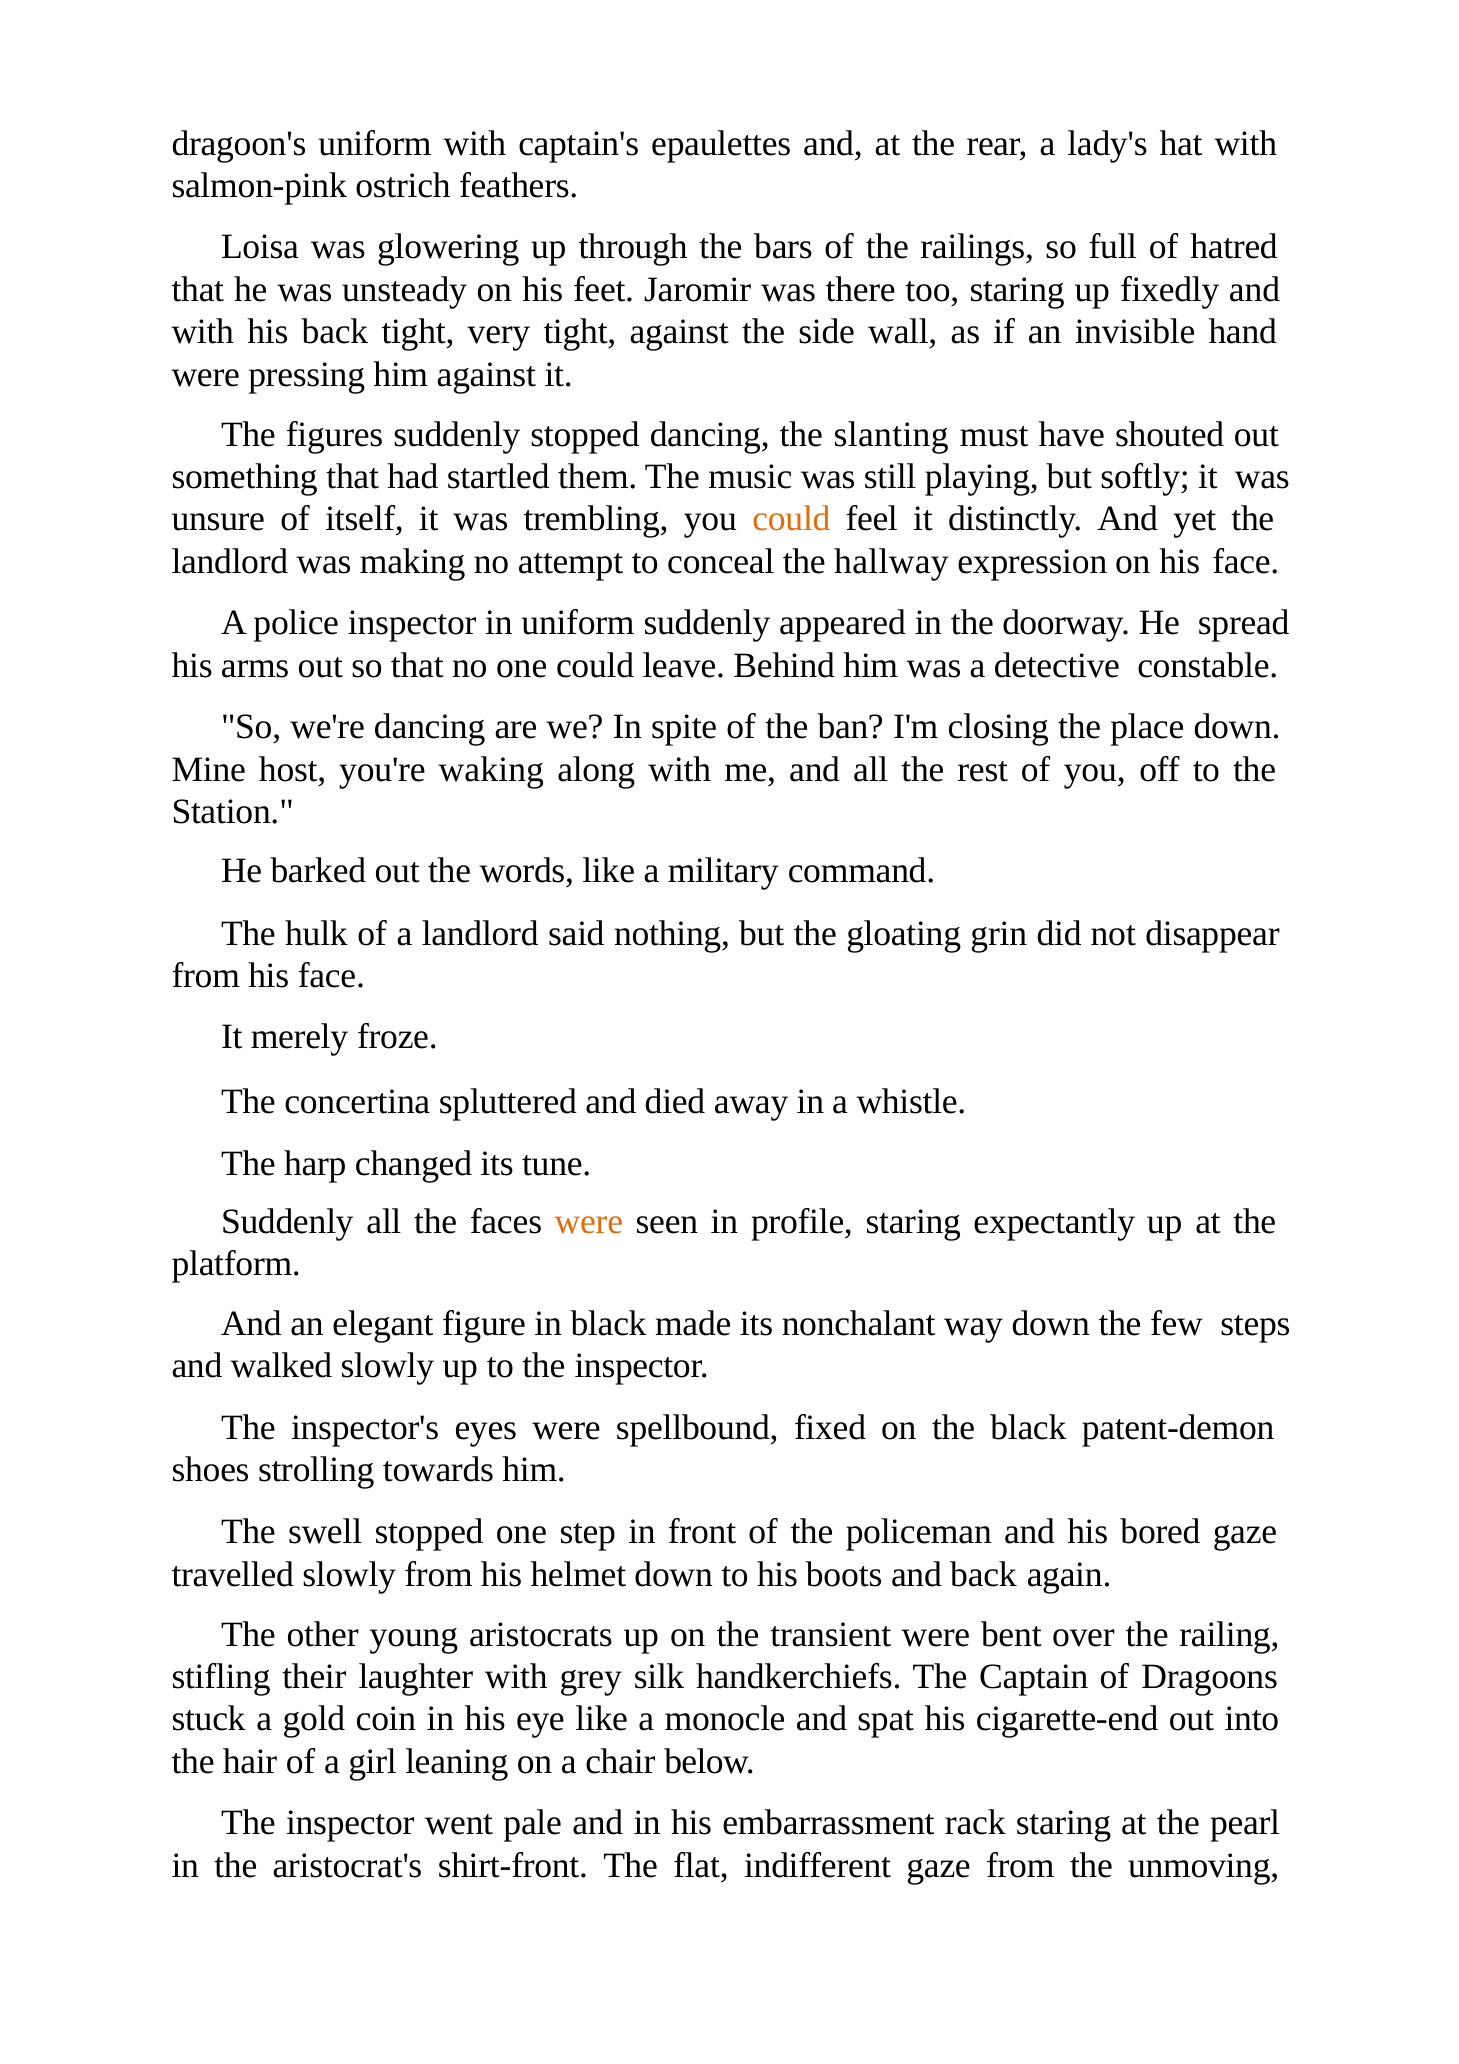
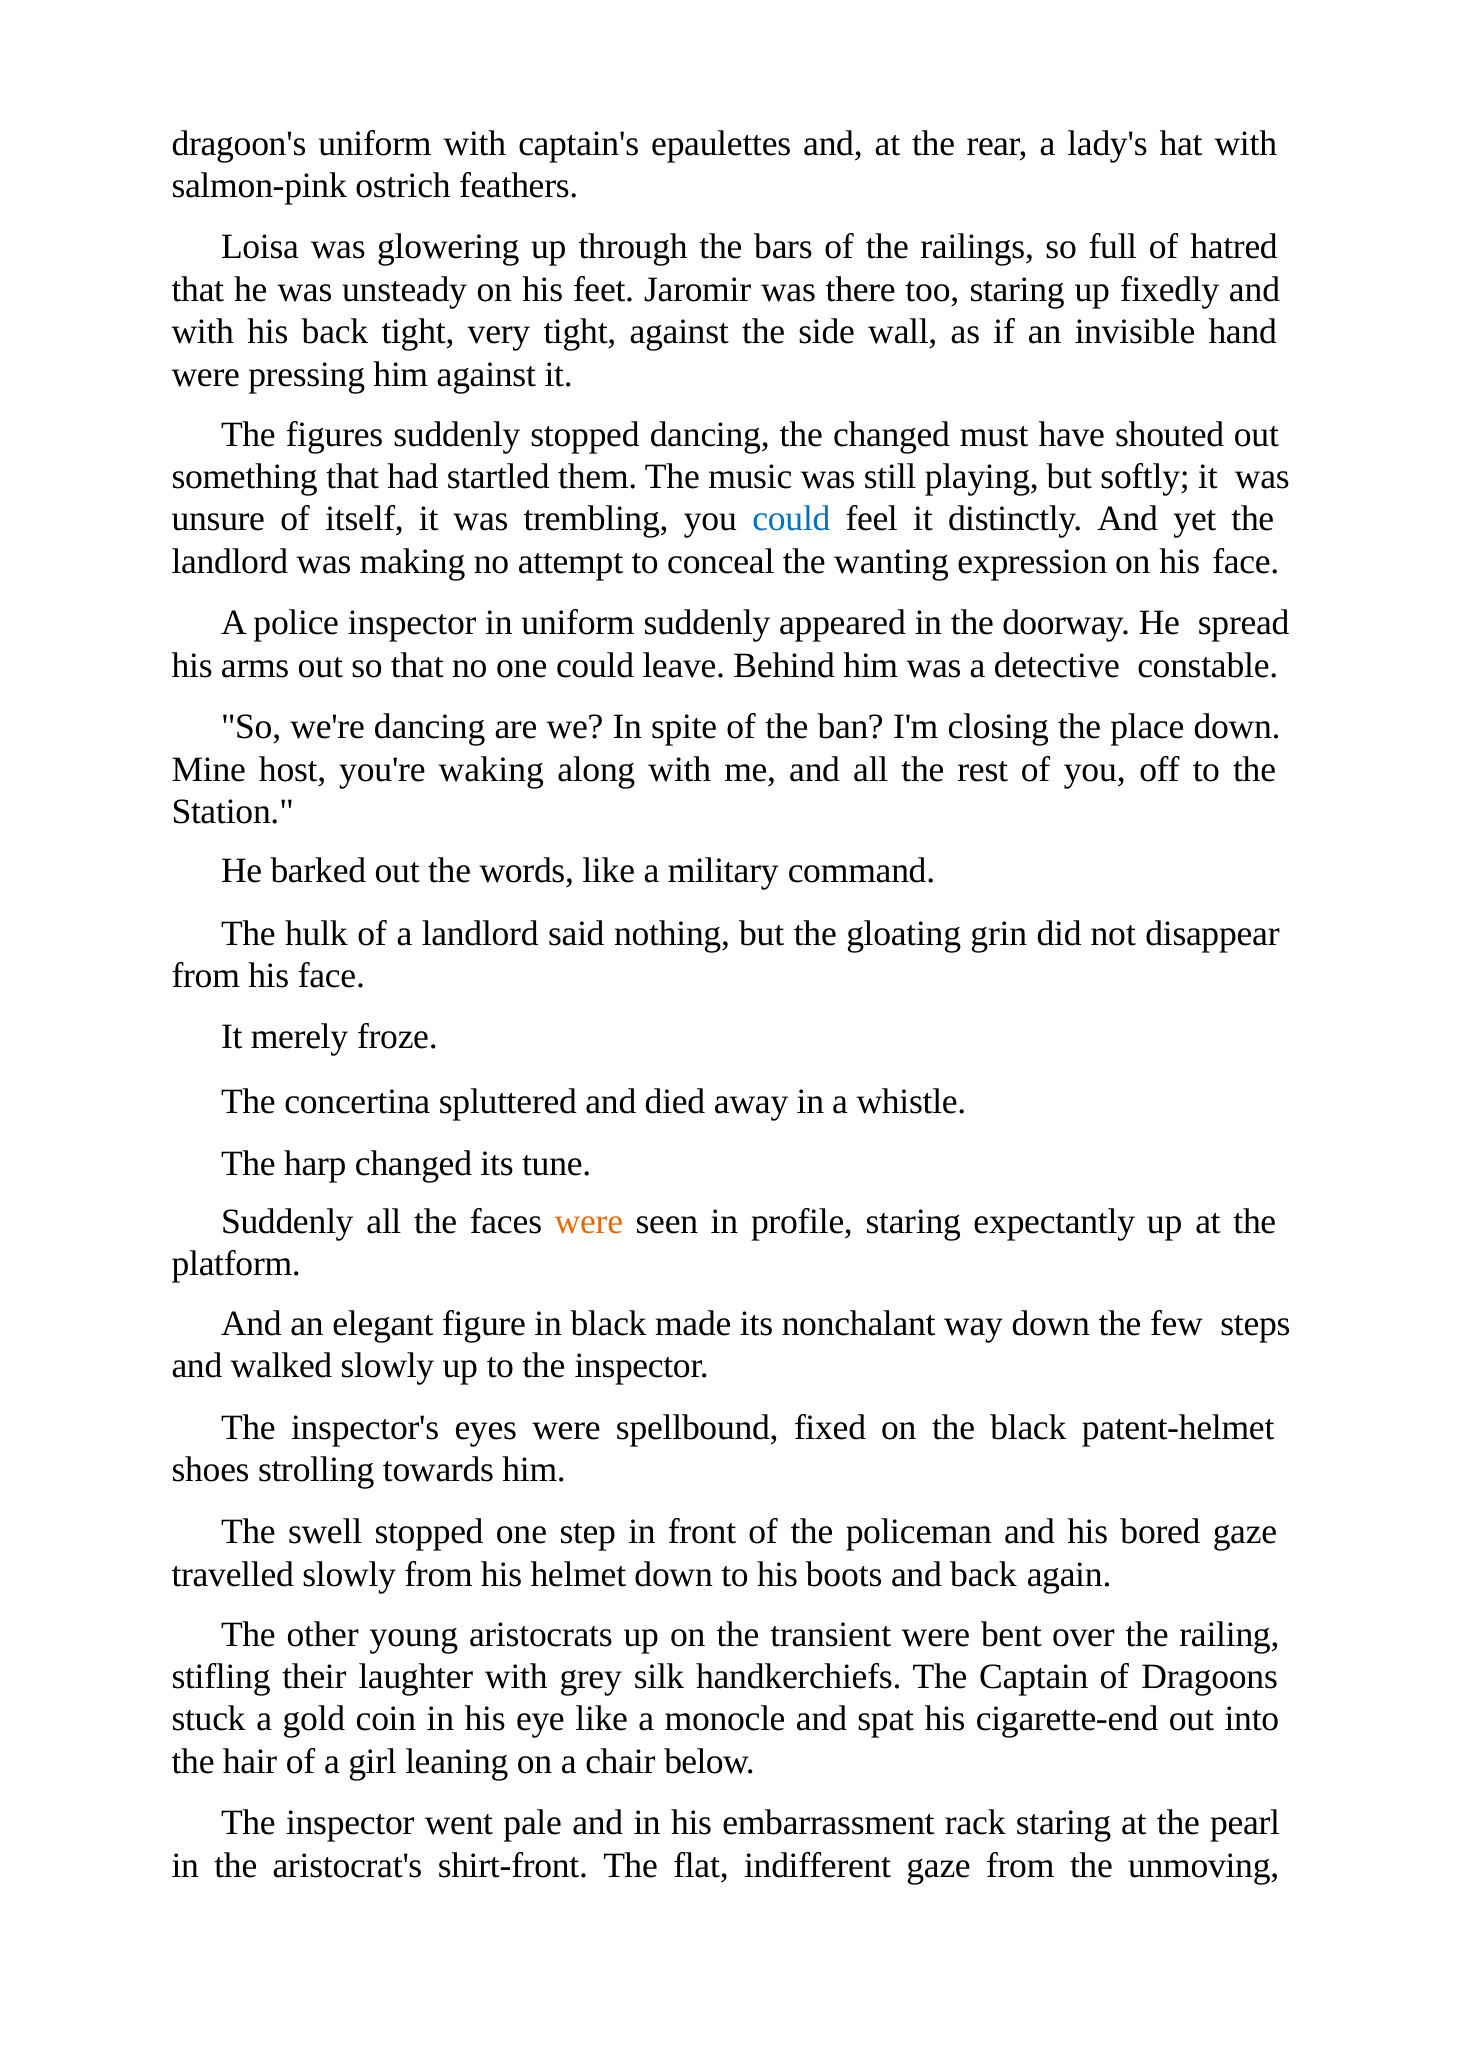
the slanting: slanting -> changed
could at (791, 519) colour: orange -> blue
hallway: hallway -> wanting
patent-demon: patent-demon -> patent-helmet
